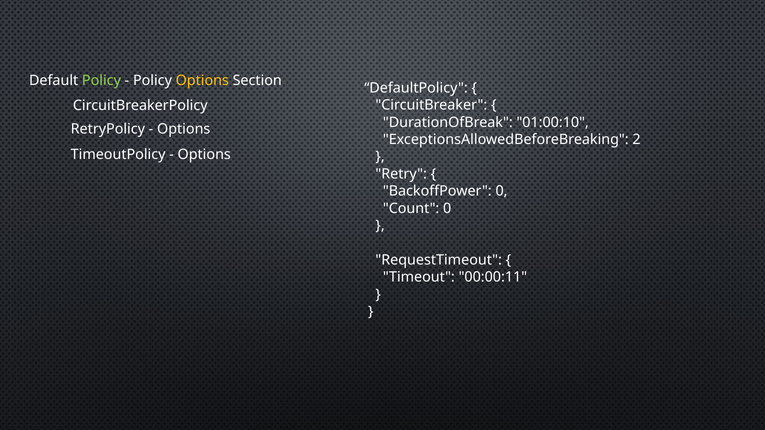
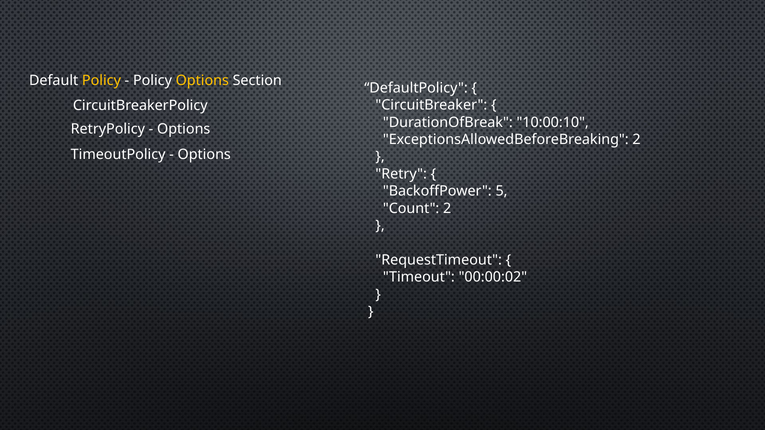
Policy at (101, 80) colour: light green -> yellow
01:00:10: 01:00:10 -> 10:00:10
BackoffPower 0: 0 -> 5
Count 0: 0 -> 2
00:00:11: 00:00:11 -> 00:00:02
